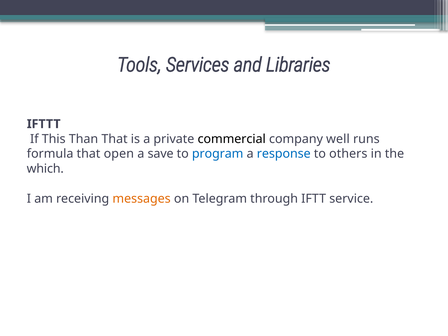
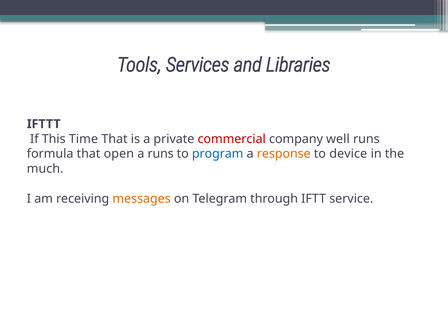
Than: Than -> Time
commercial colour: black -> red
a save: save -> runs
response colour: blue -> orange
others: others -> device
which: which -> much
